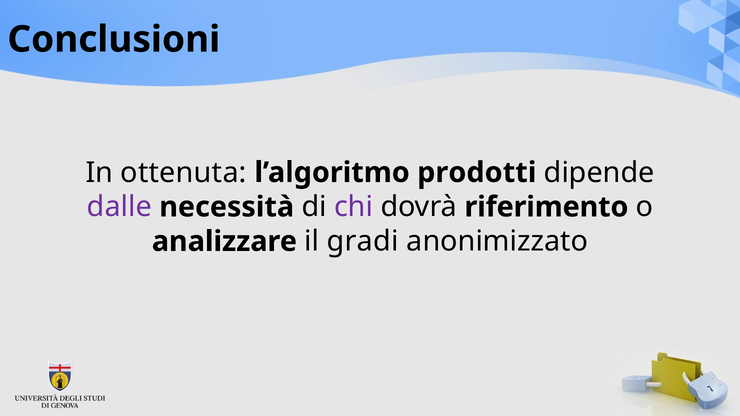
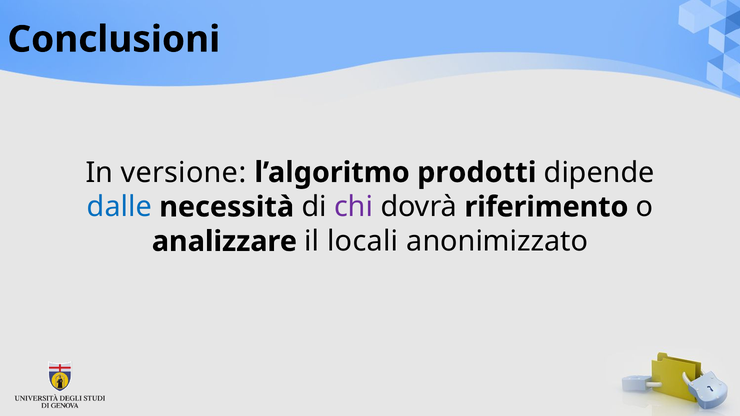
ottenuta: ottenuta -> versione
dalle colour: purple -> blue
gradi: gradi -> locali
